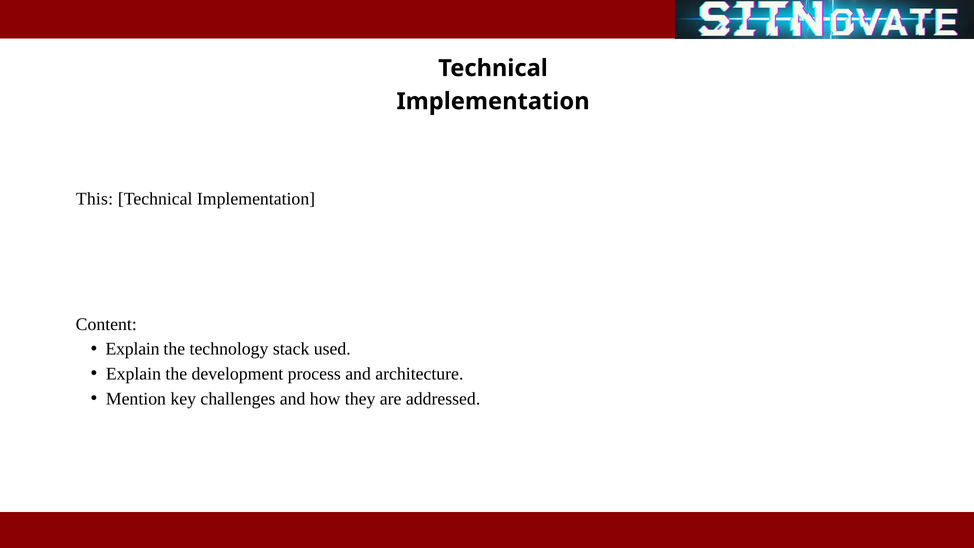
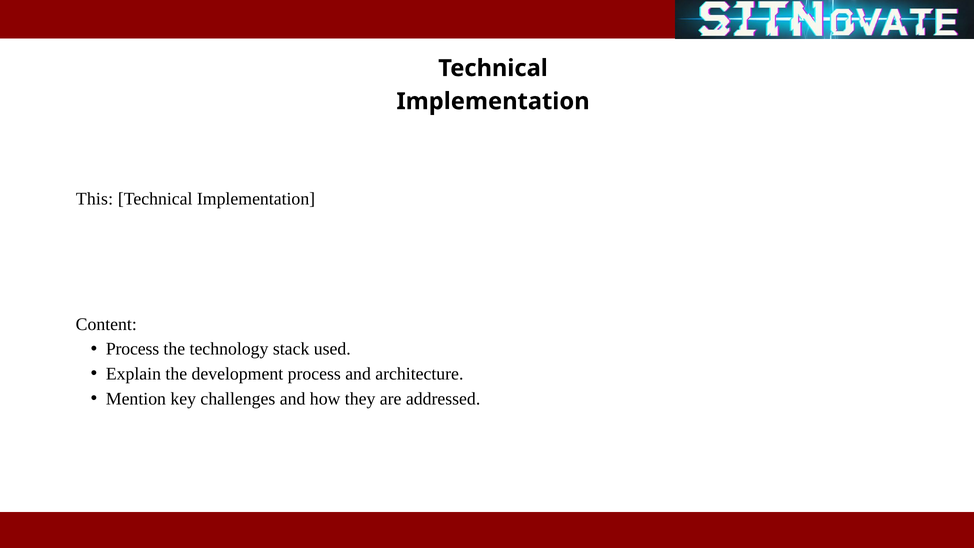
Explain at (133, 349): Explain -> Process
